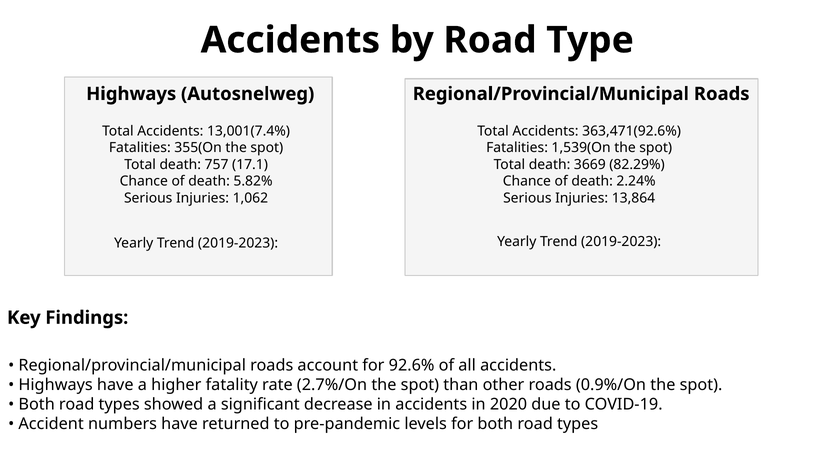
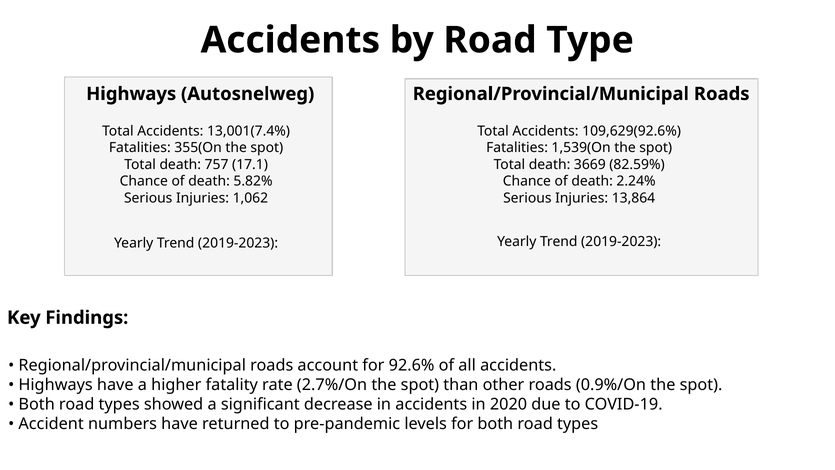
363,471(92.6%: 363,471(92.6% -> 109,629(92.6%
82.29%: 82.29% -> 82.59%
